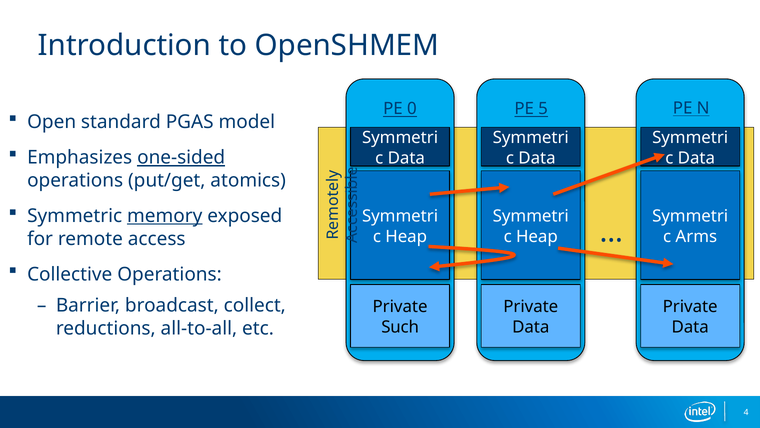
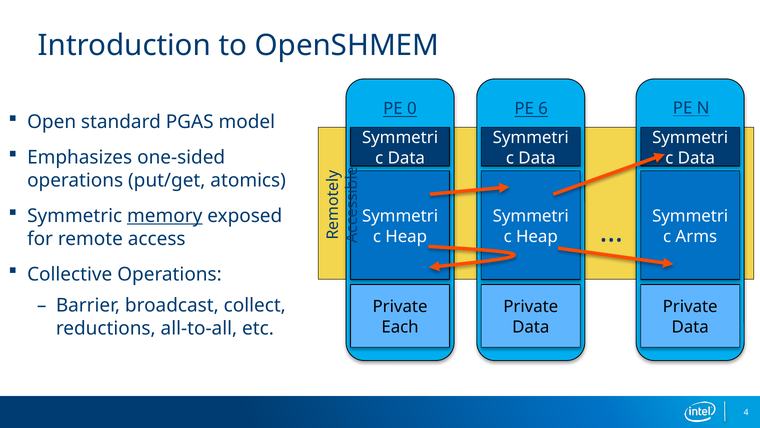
5: 5 -> 6
one-sided underline: present -> none
Such: Such -> Each
